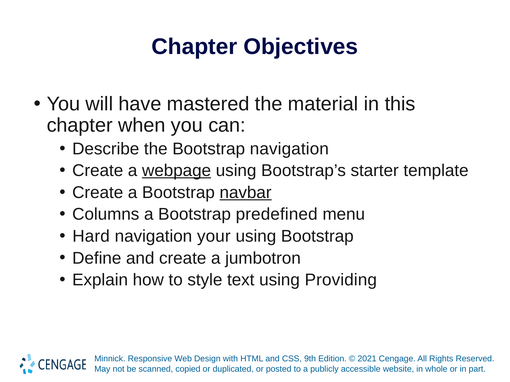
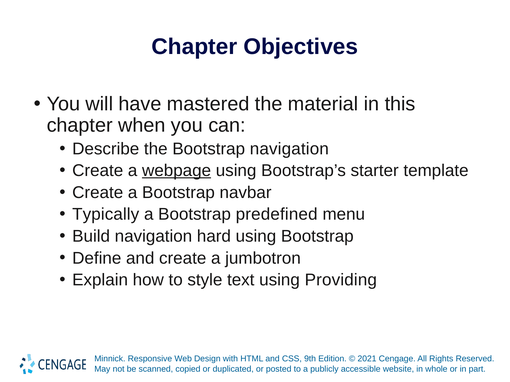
navbar underline: present -> none
Columns: Columns -> Typically
Hard: Hard -> Build
your: your -> hard
